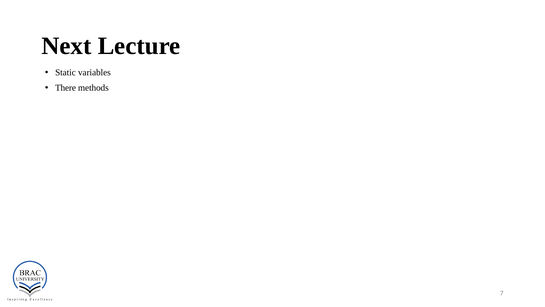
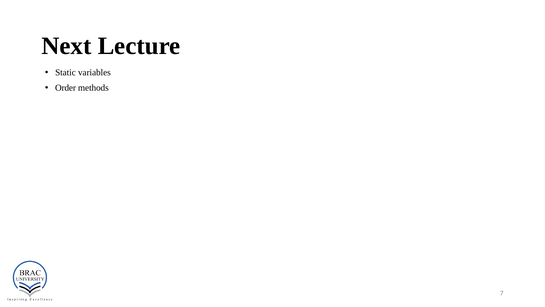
There: There -> Order
